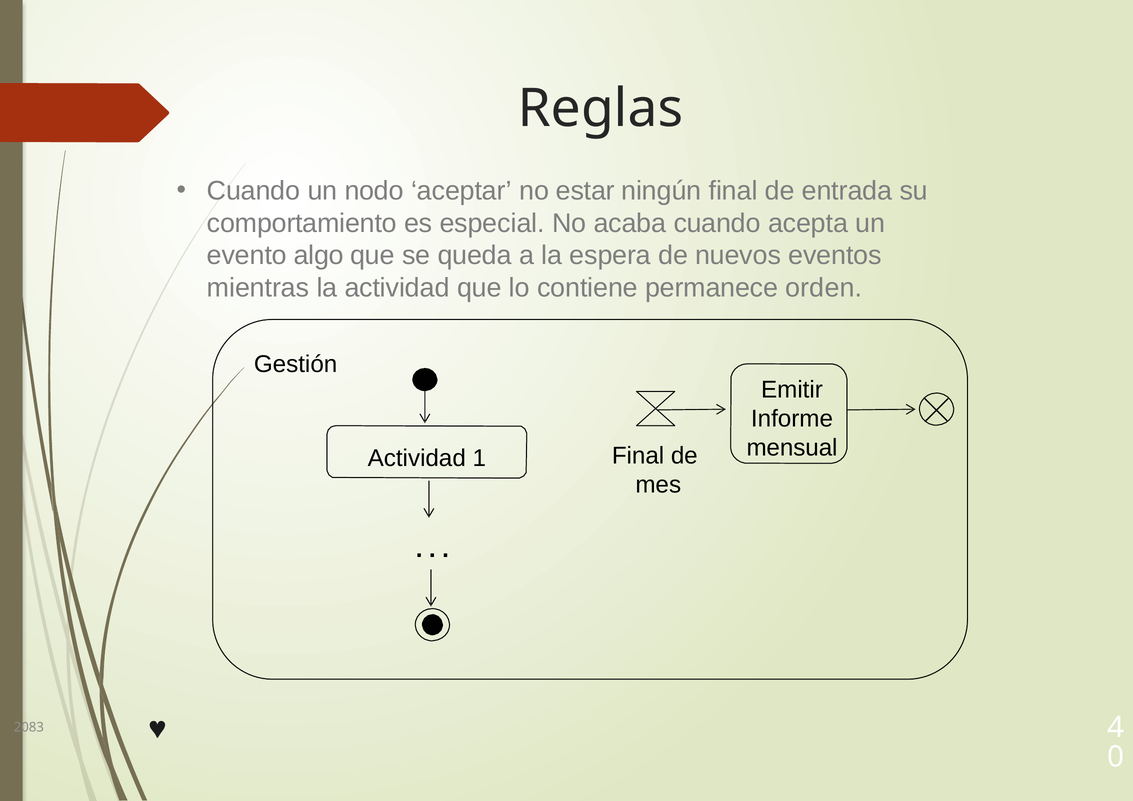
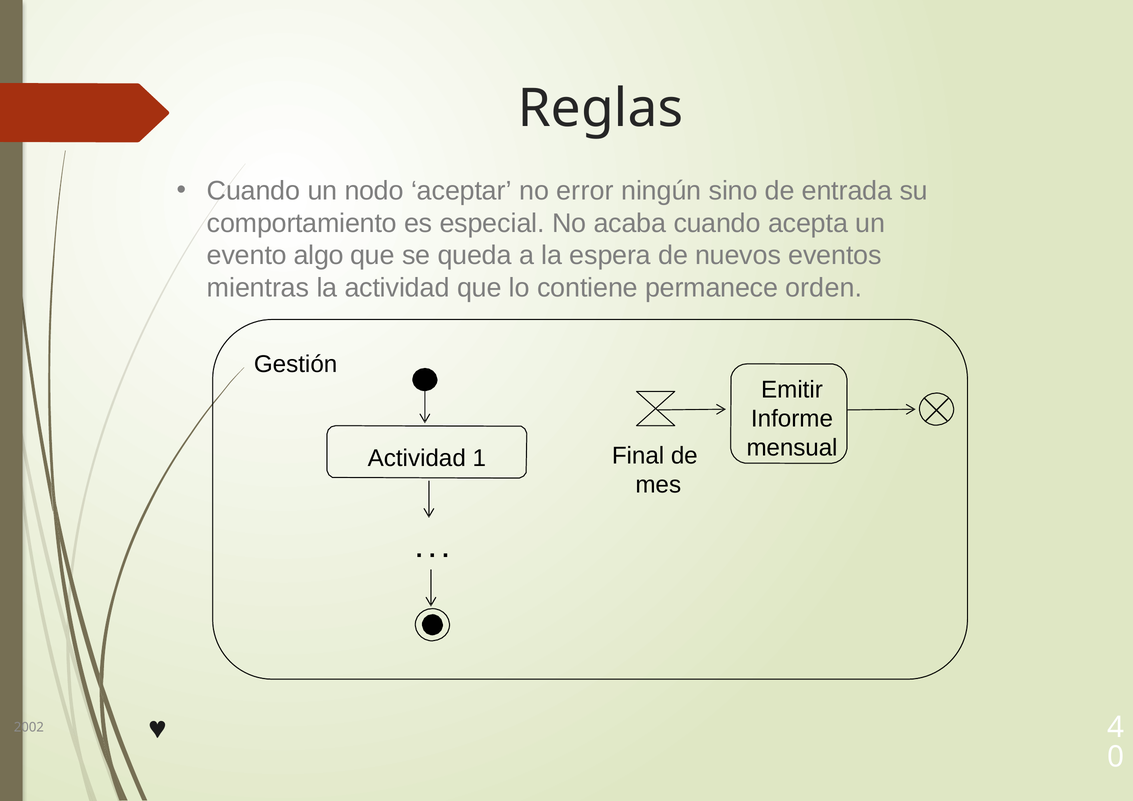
estar: estar -> error
ningún final: final -> sino
2083: 2083 -> 2002
